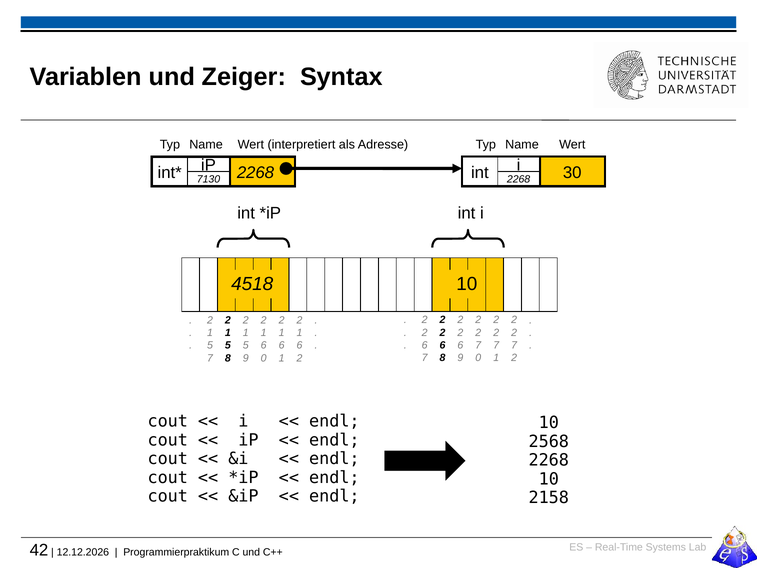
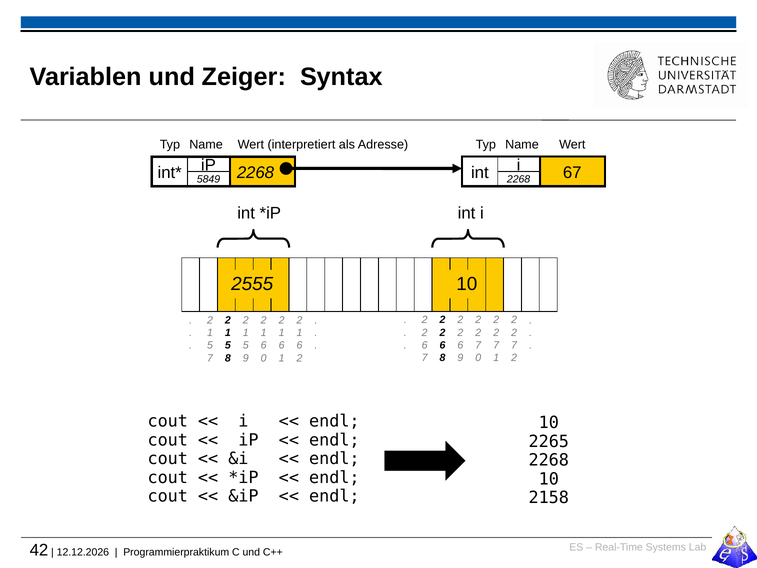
30: 30 -> 67
7130: 7130 -> 5849
4518: 4518 -> 2555
2568: 2568 -> 2265
